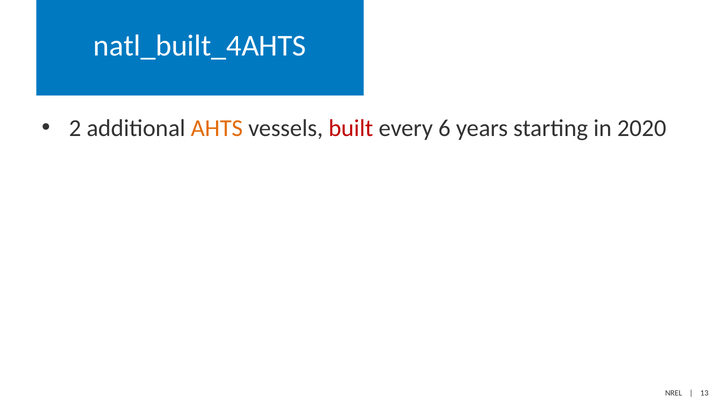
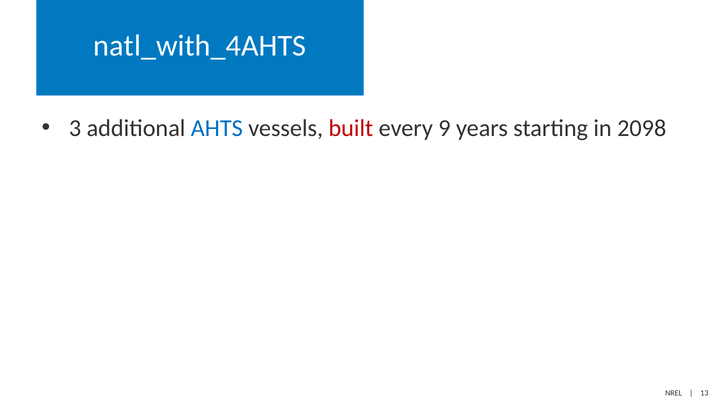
natl_built_4AHTS: natl_built_4AHTS -> natl_with_4AHTS
2: 2 -> 3
AHTS colour: orange -> blue
6: 6 -> 9
2020: 2020 -> 2098
